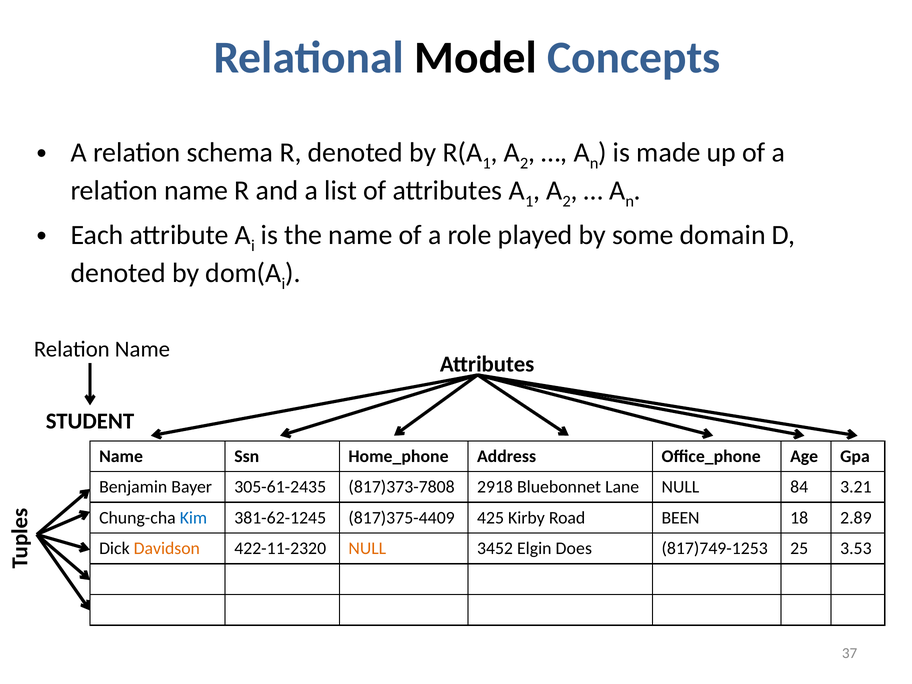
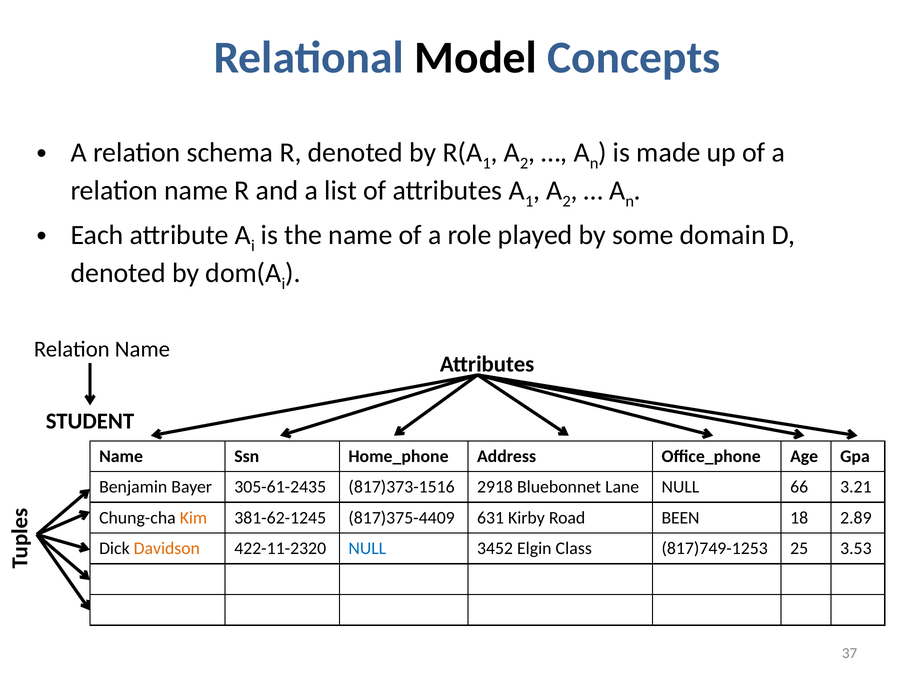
817)373-7808: 817)373-7808 -> 817)373-1516
84: 84 -> 66
Kim colour: blue -> orange
425: 425 -> 631
NULL at (367, 549) colour: orange -> blue
Does: Does -> Class
